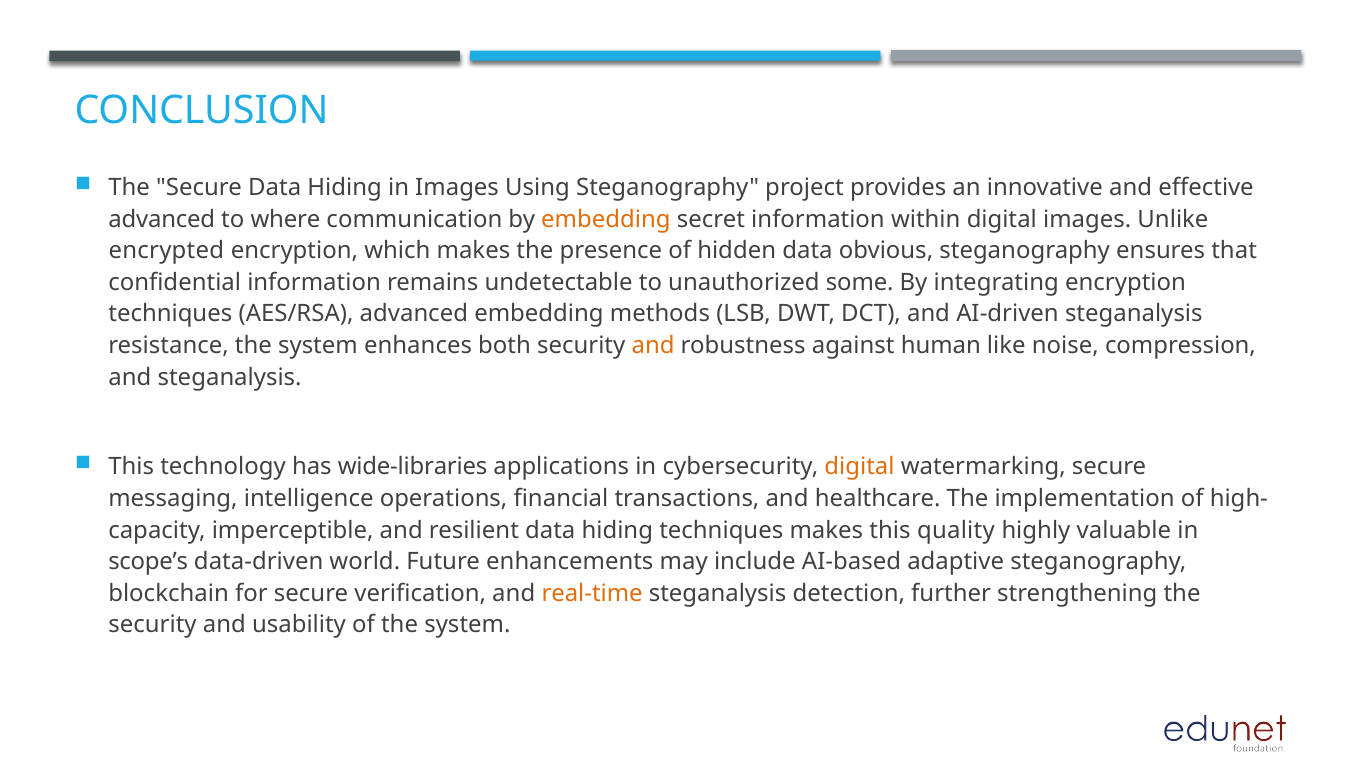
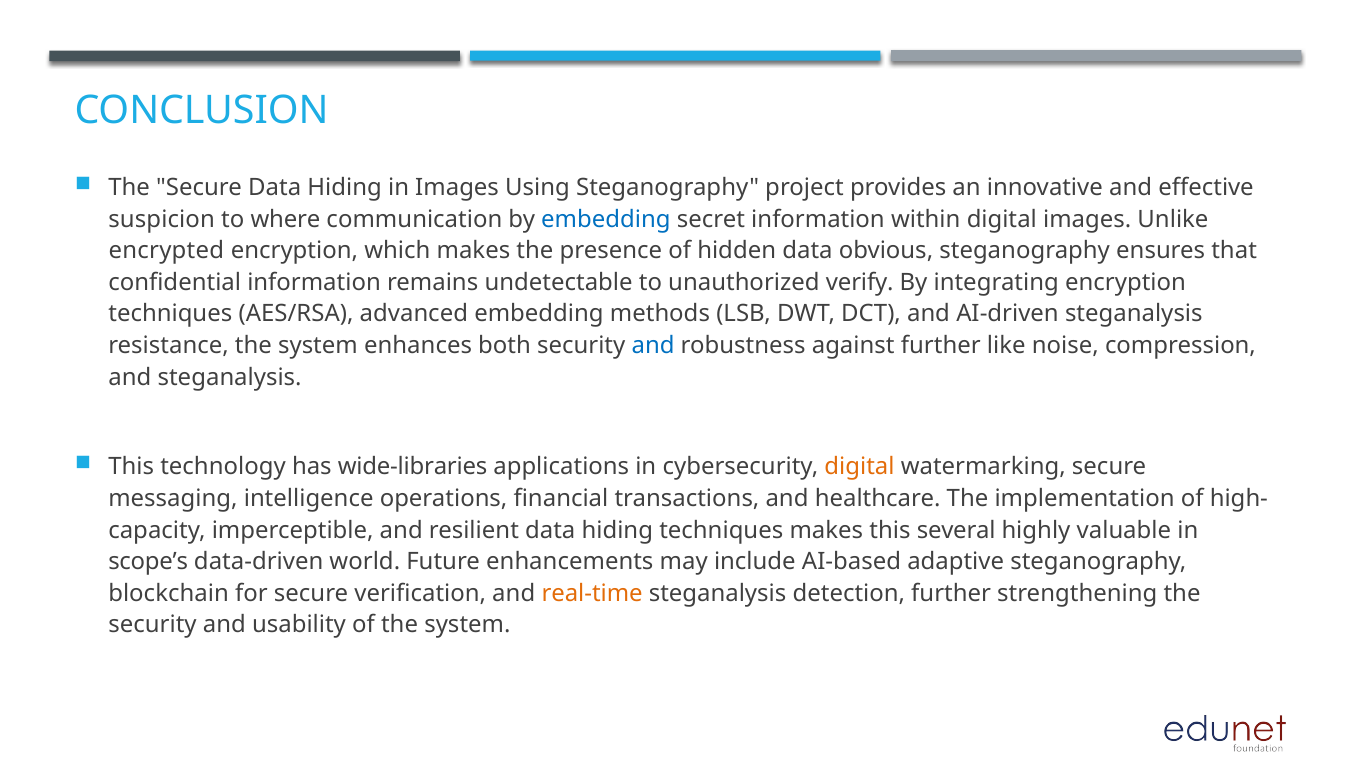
advanced at (162, 219): advanced -> suspicion
embedding at (606, 219) colour: orange -> blue
some: some -> verify
and at (653, 346) colour: orange -> blue
against human: human -> further
quality: quality -> several
